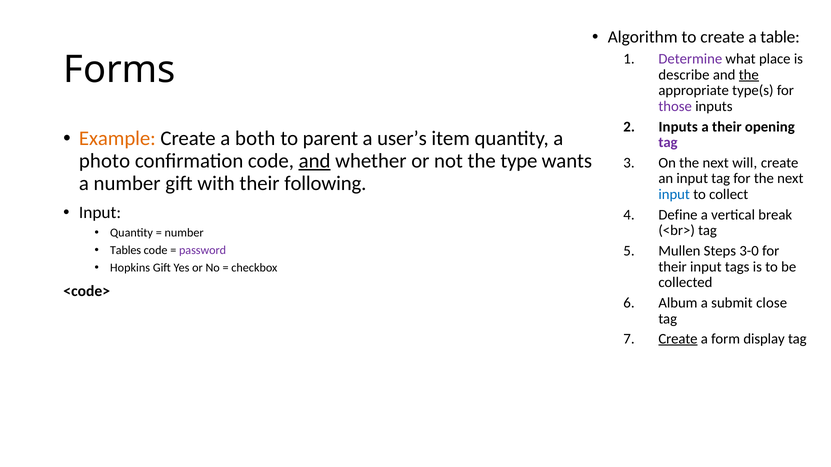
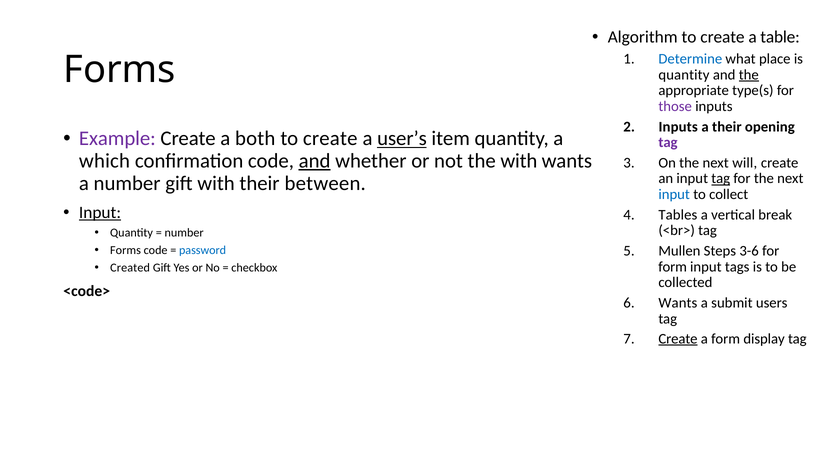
Determine colour: purple -> blue
describe at (684, 75): describe -> quantity
Example colour: orange -> purple
parent at (330, 139): parent -> create
user’s underline: none -> present
photo: photo -> which
the type: type -> with
tag at (721, 179) underline: none -> present
following: following -> between
Input at (100, 213) underline: none -> present
Define: Define -> Tables
Tables at (126, 250): Tables -> Forms
password colour: purple -> blue
3-0: 3-0 -> 3-6
their at (673, 267): their -> form
Hopkins: Hopkins -> Created
Album at (678, 303): Album -> Wants
close: close -> users
